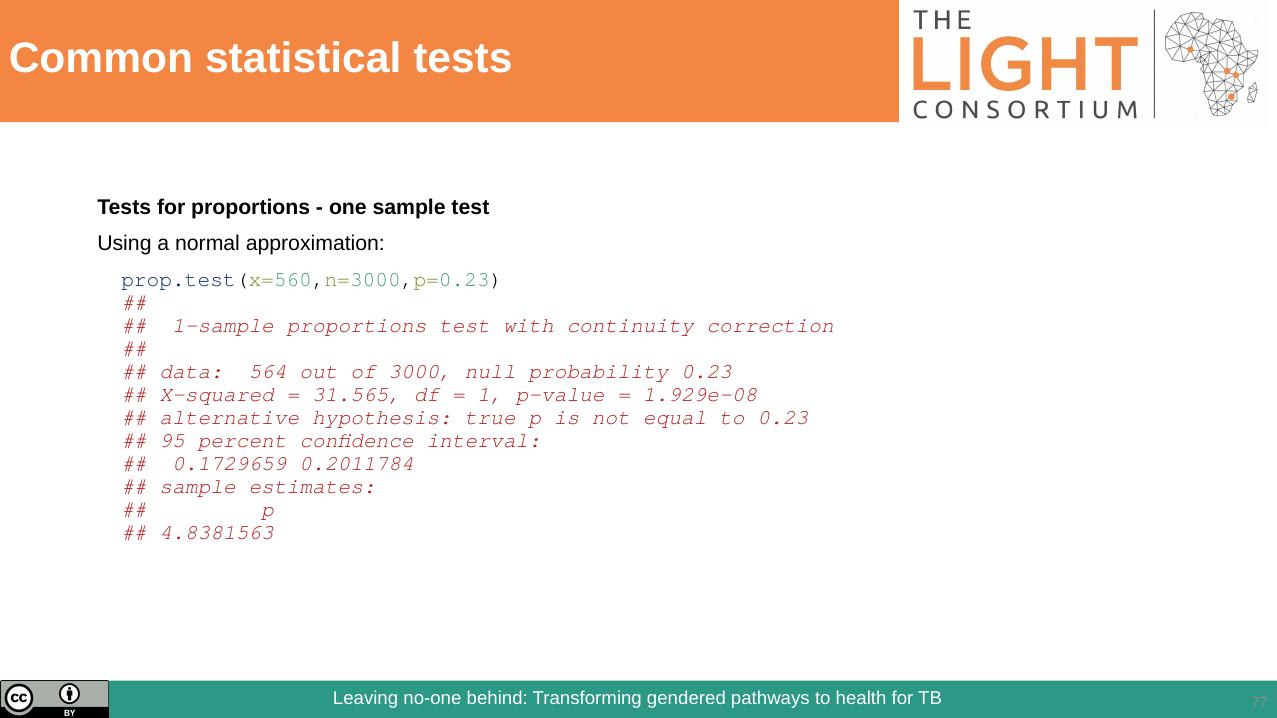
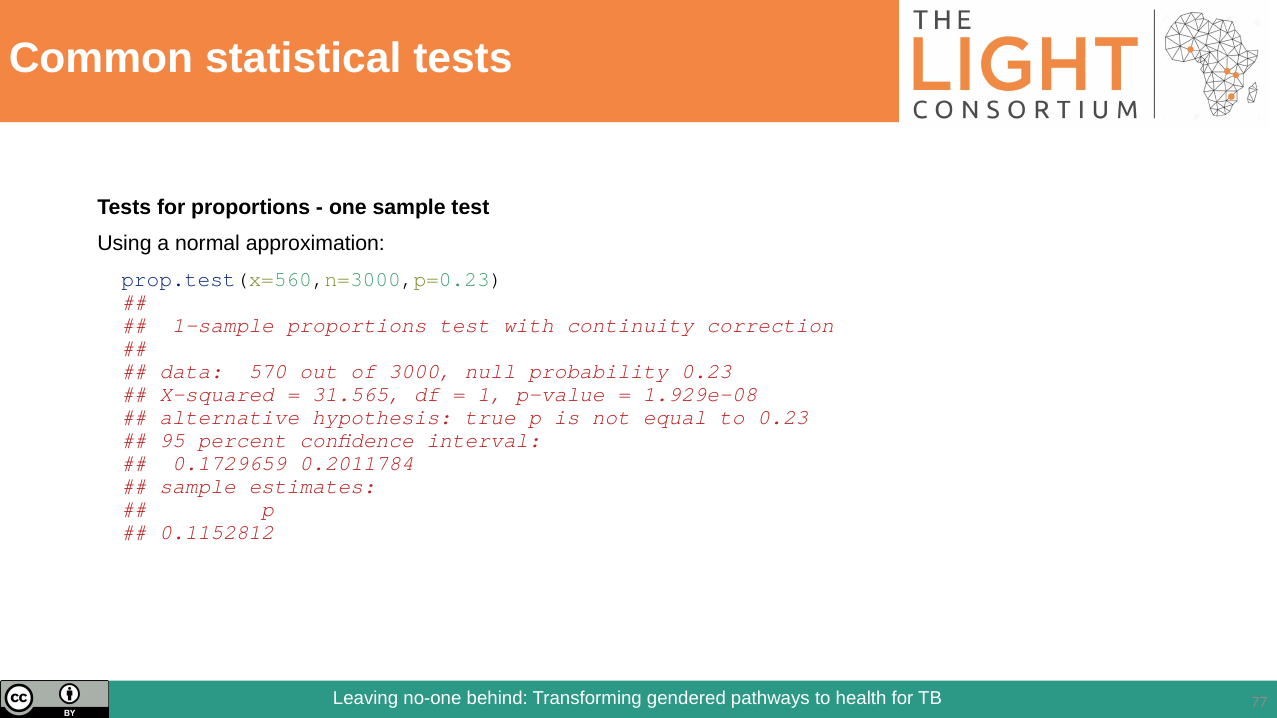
564: 564 -> 570
4.8381563: 4.8381563 -> 0.1152812
